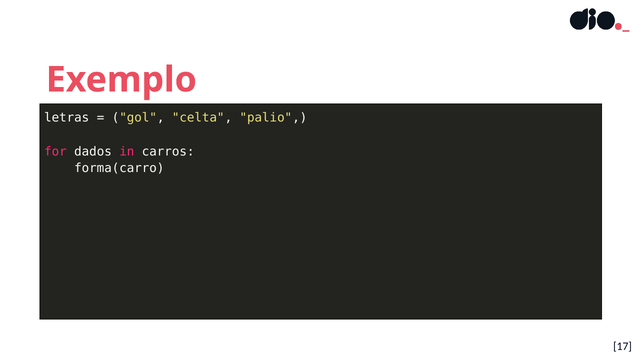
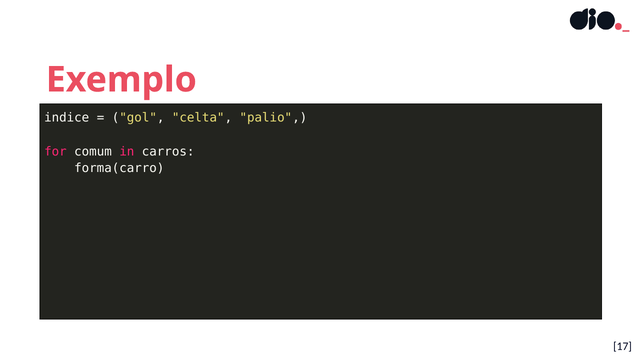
letras: letras -> indice
dados: dados -> comum
